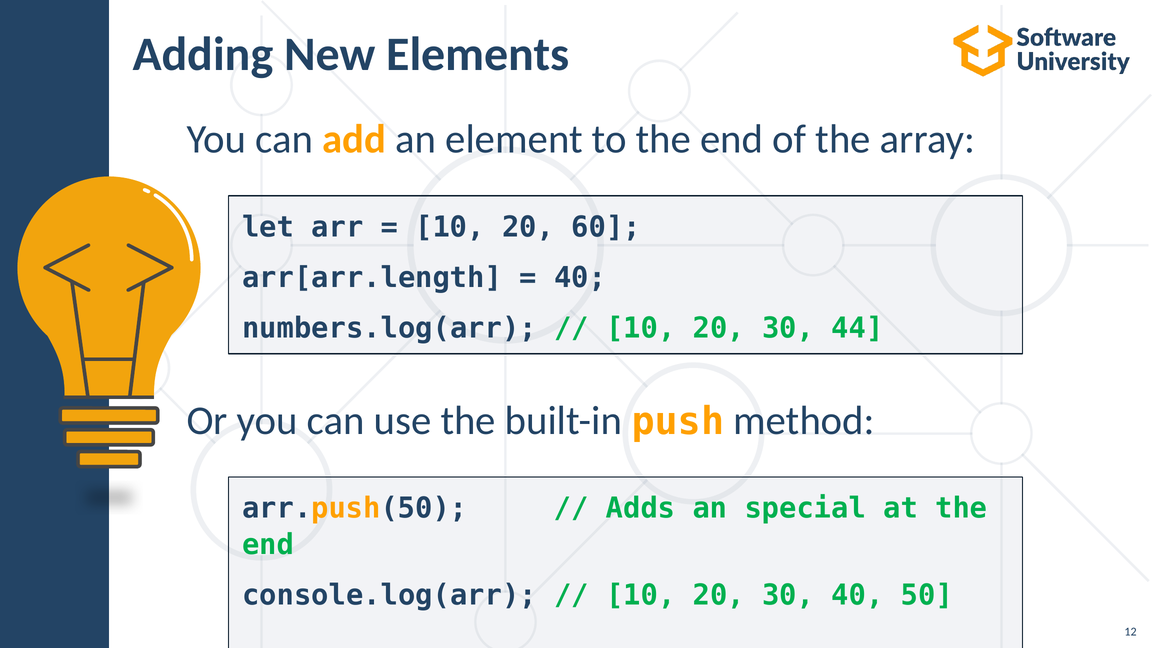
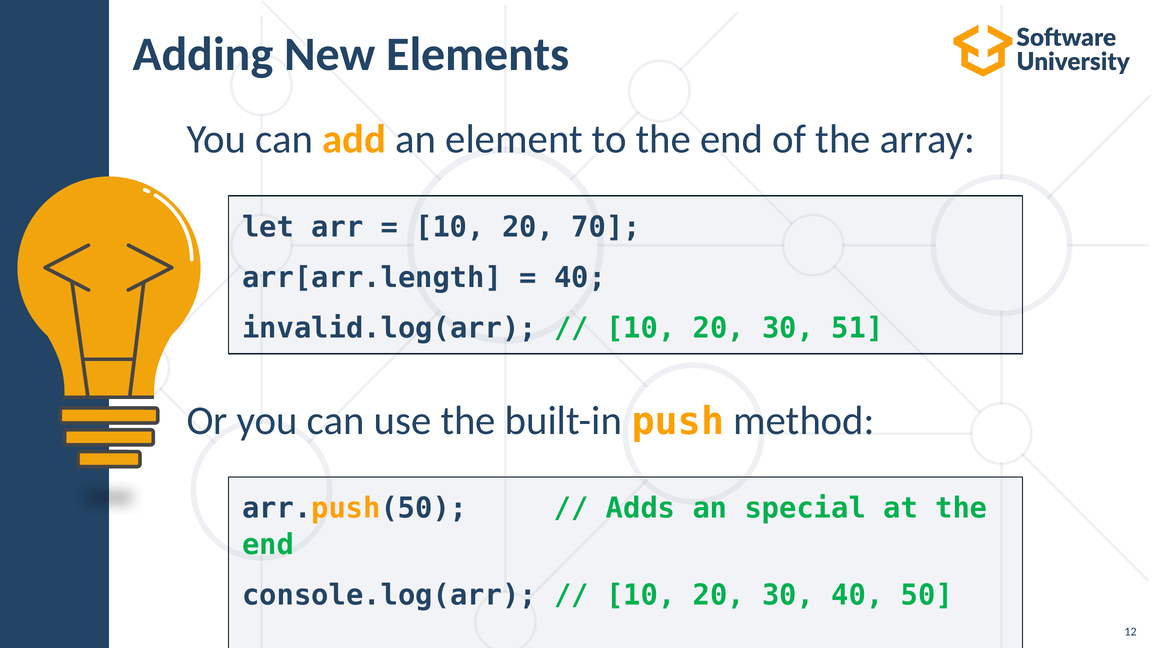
60: 60 -> 70
numbers.log(arr: numbers.log(arr -> invalid.log(arr
44: 44 -> 51
